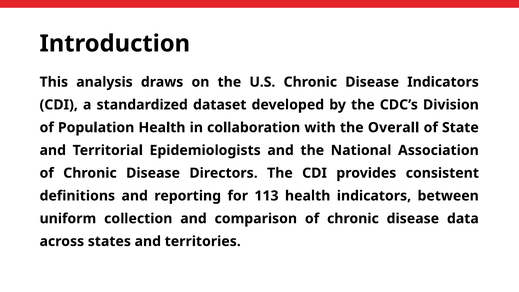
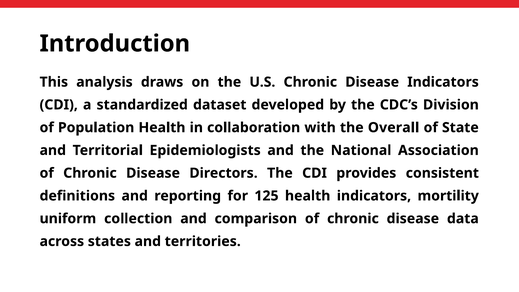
113: 113 -> 125
between: between -> mortility
